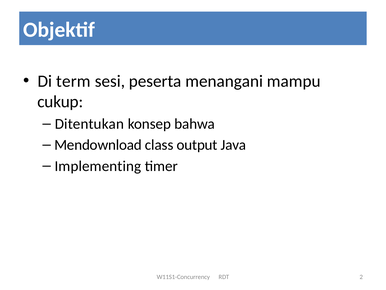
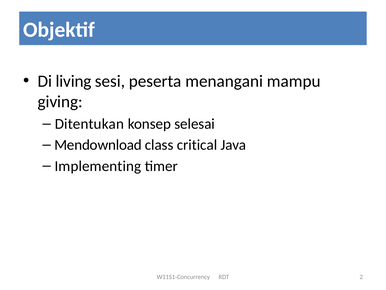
term: term -> living
cukup: cukup -> giving
bahwa: bahwa -> selesai
output: output -> critical
